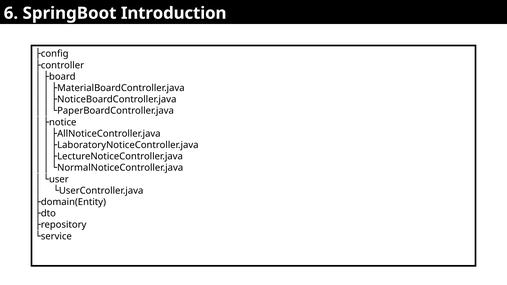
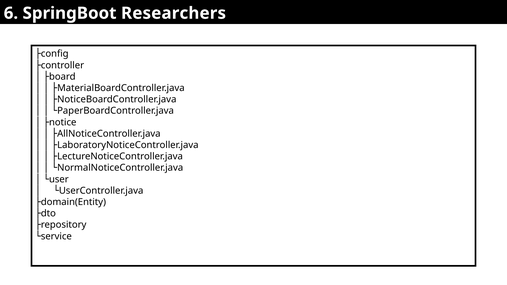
Introduction: Introduction -> Researchers
